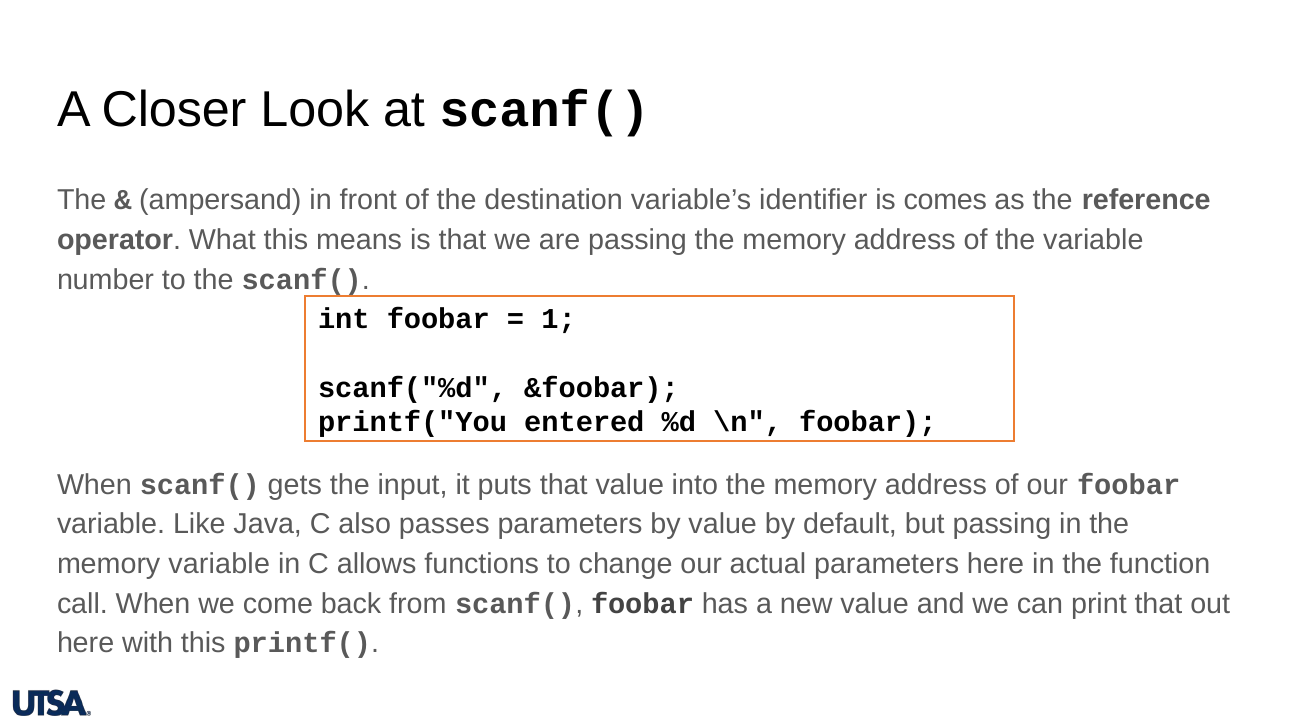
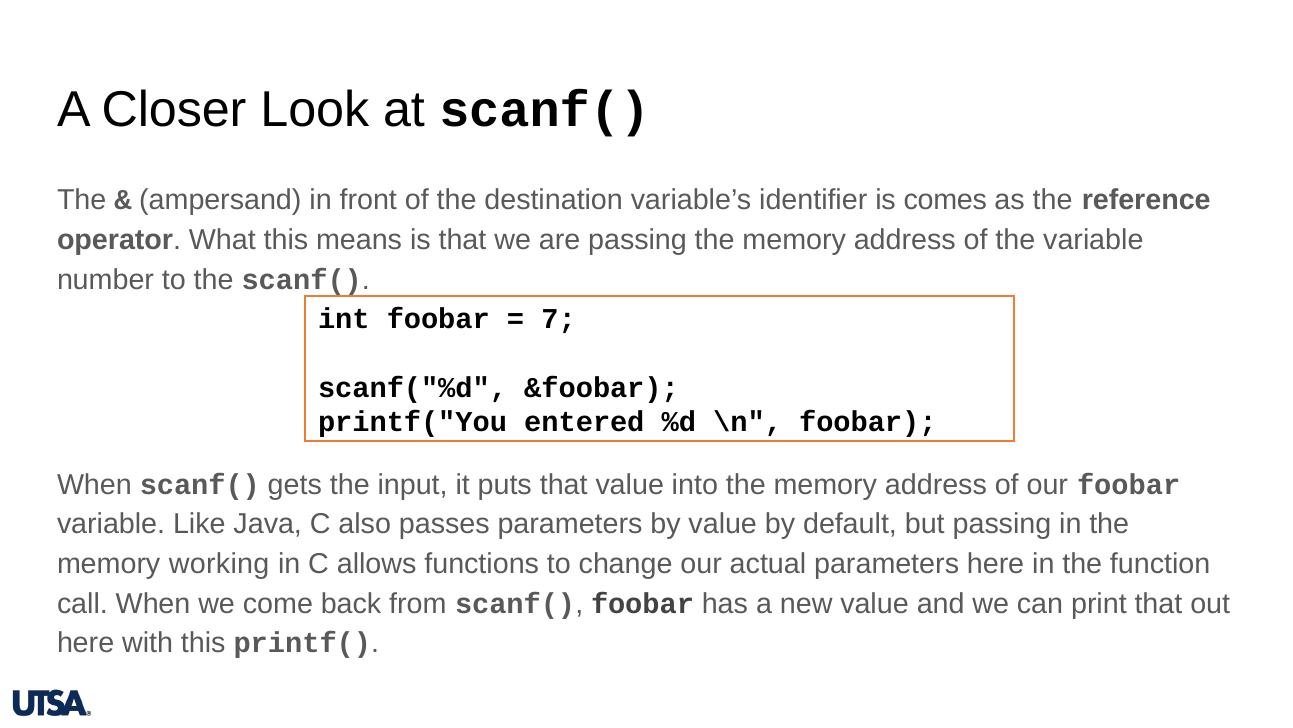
1: 1 -> 7
memory variable: variable -> working
